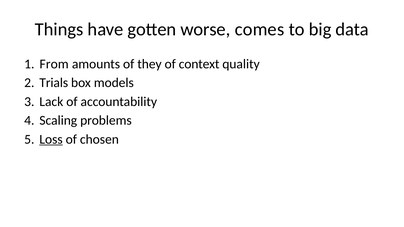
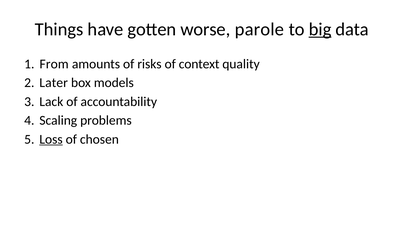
comes: comes -> parole
big underline: none -> present
they: they -> risks
Trials: Trials -> Later
